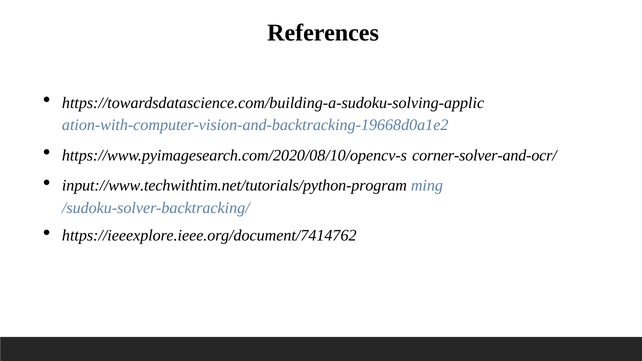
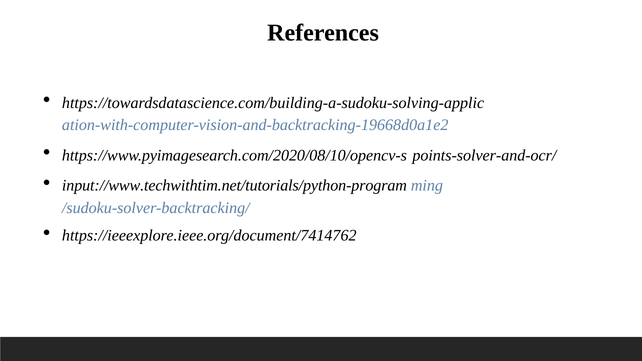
corner-solver-and-ocr/: corner-solver-and-ocr/ -> points-solver-and-ocr/
